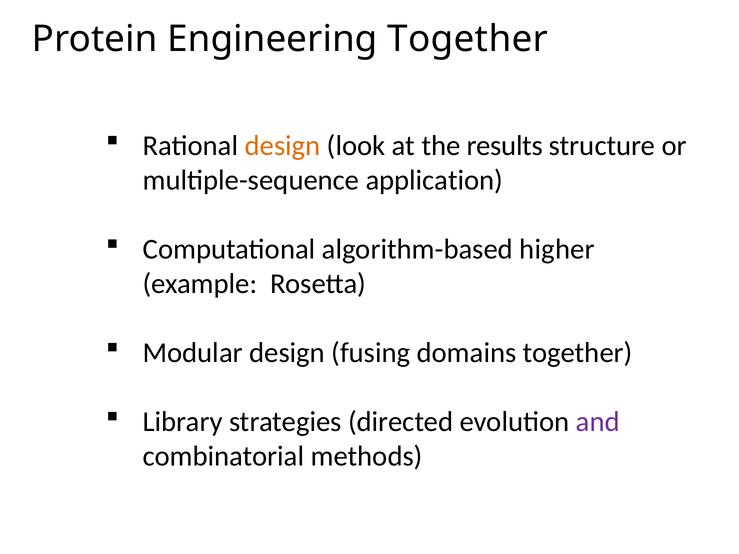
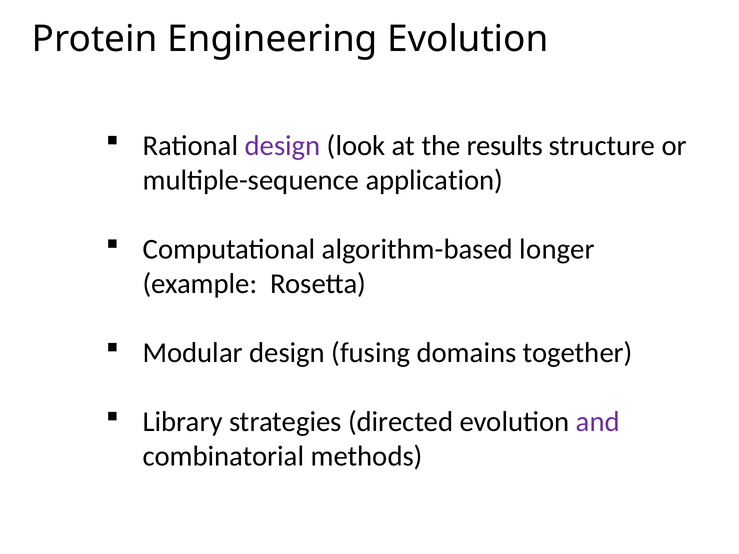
Engineering Together: Together -> Evolution
design at (283, 146) colour: orange -> purple
higher: higher -> longer
